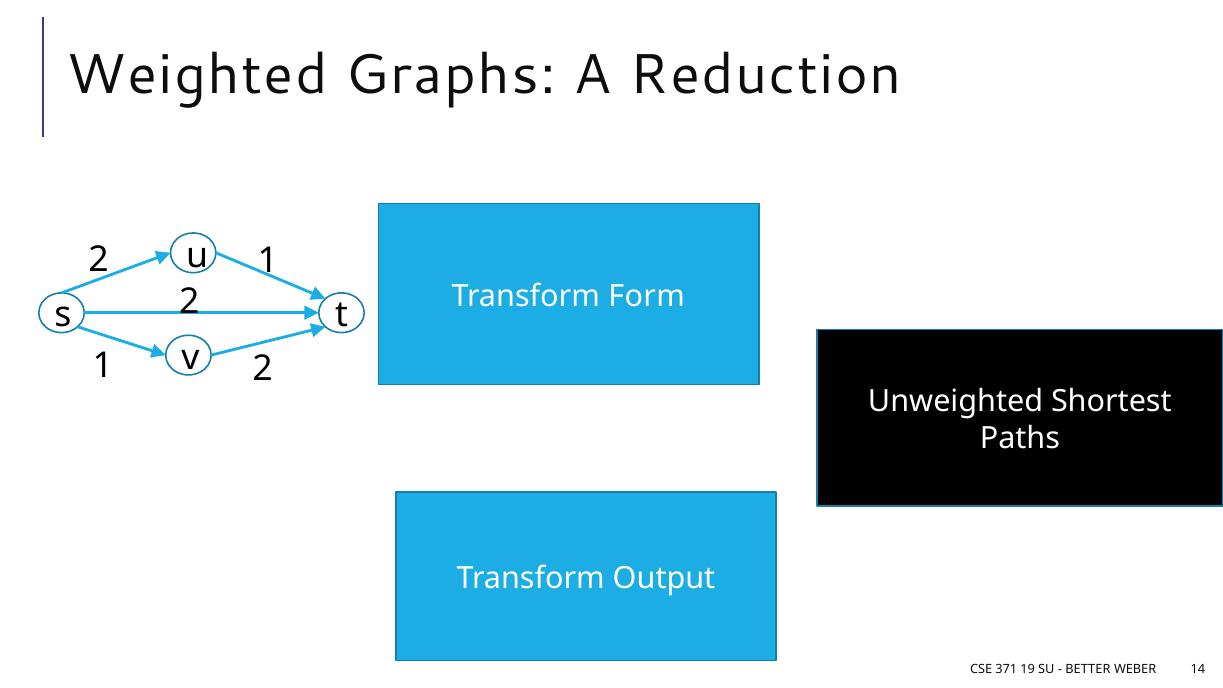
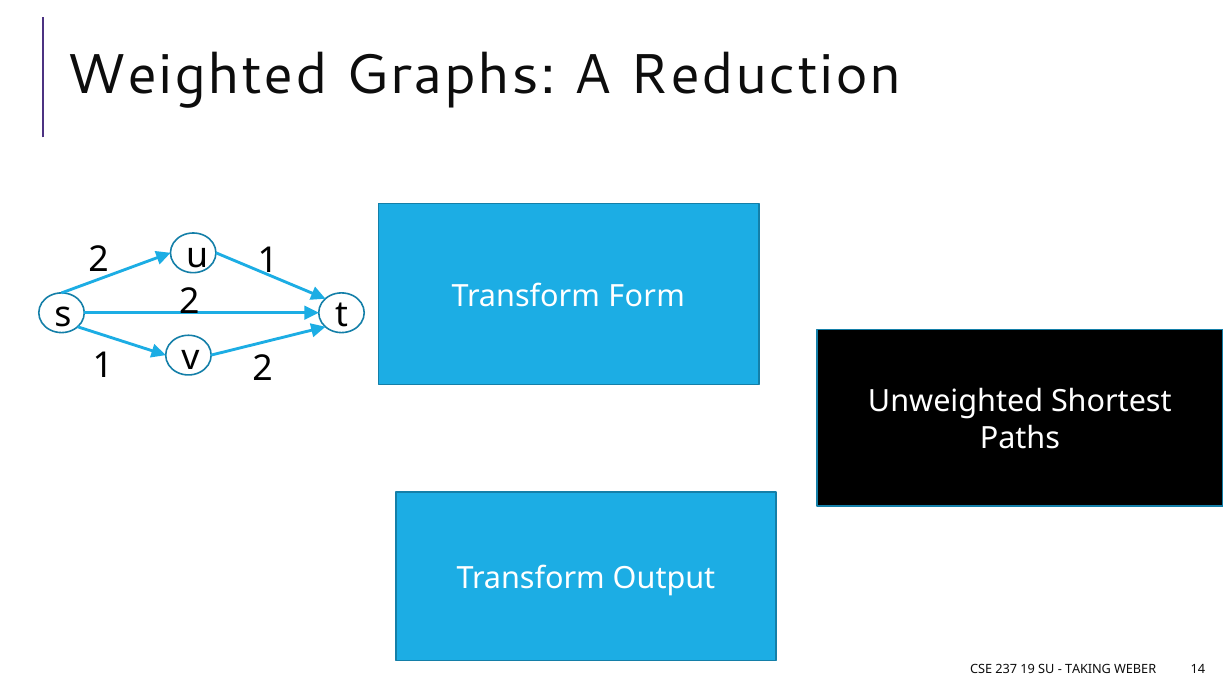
371: 371 -> 237
BETTER: BETTER -> TAKING
